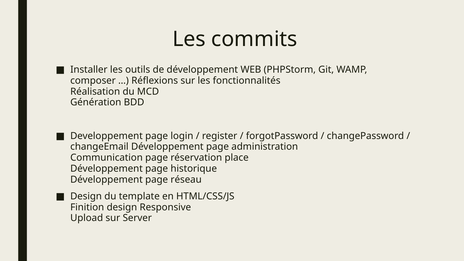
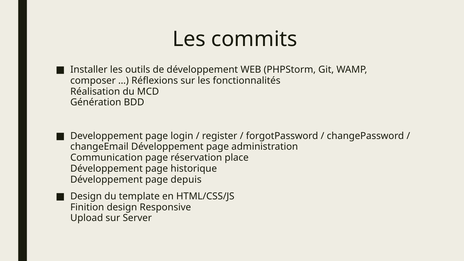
réseau: réseau -> depuis
